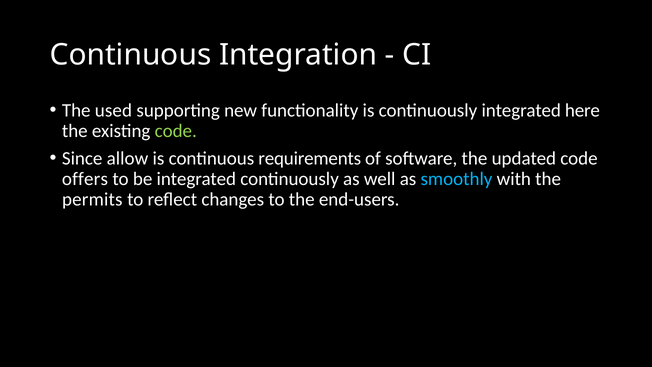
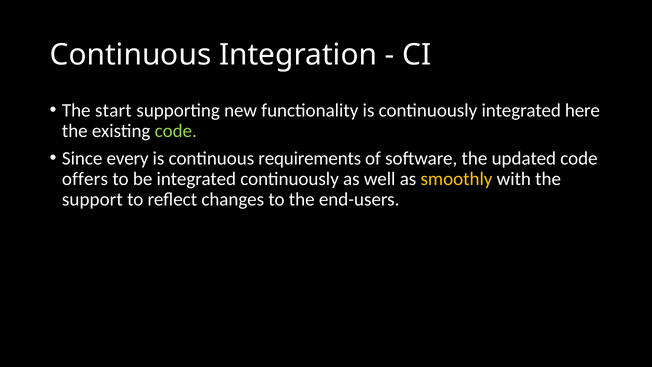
used: used -> start
allow: allow -> every
smoothly colour: light blue -> yellow
permits: permits -> support
